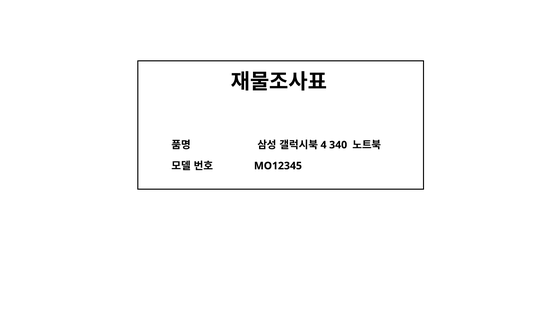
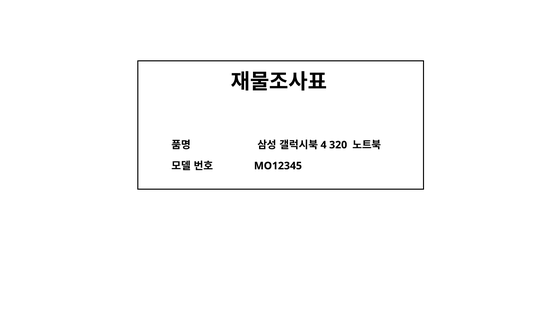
340: 340 -> 320
